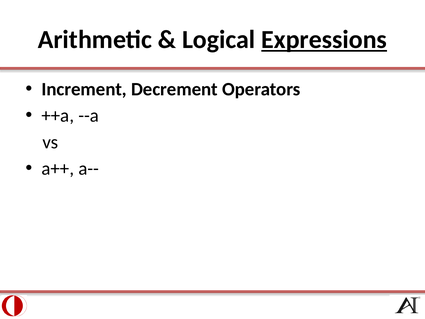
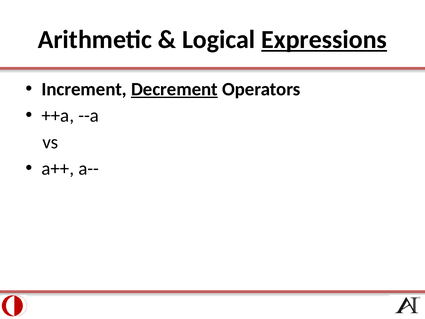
Decrement underline: none -> present
